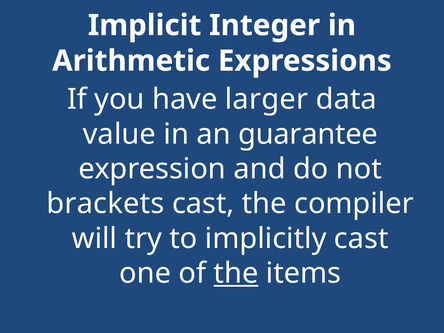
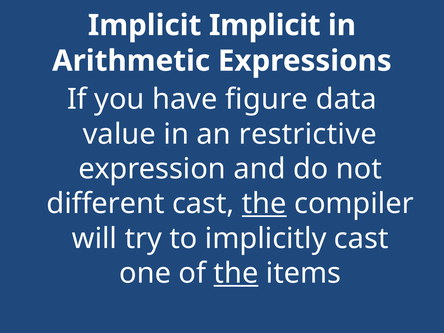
Implicit Integer: Integer -> Implicit
larger: larger -> figure
guarantee: guarantee -> restrictive
brackets: brackets -> different
the at (264, 204) underline: none -> present
